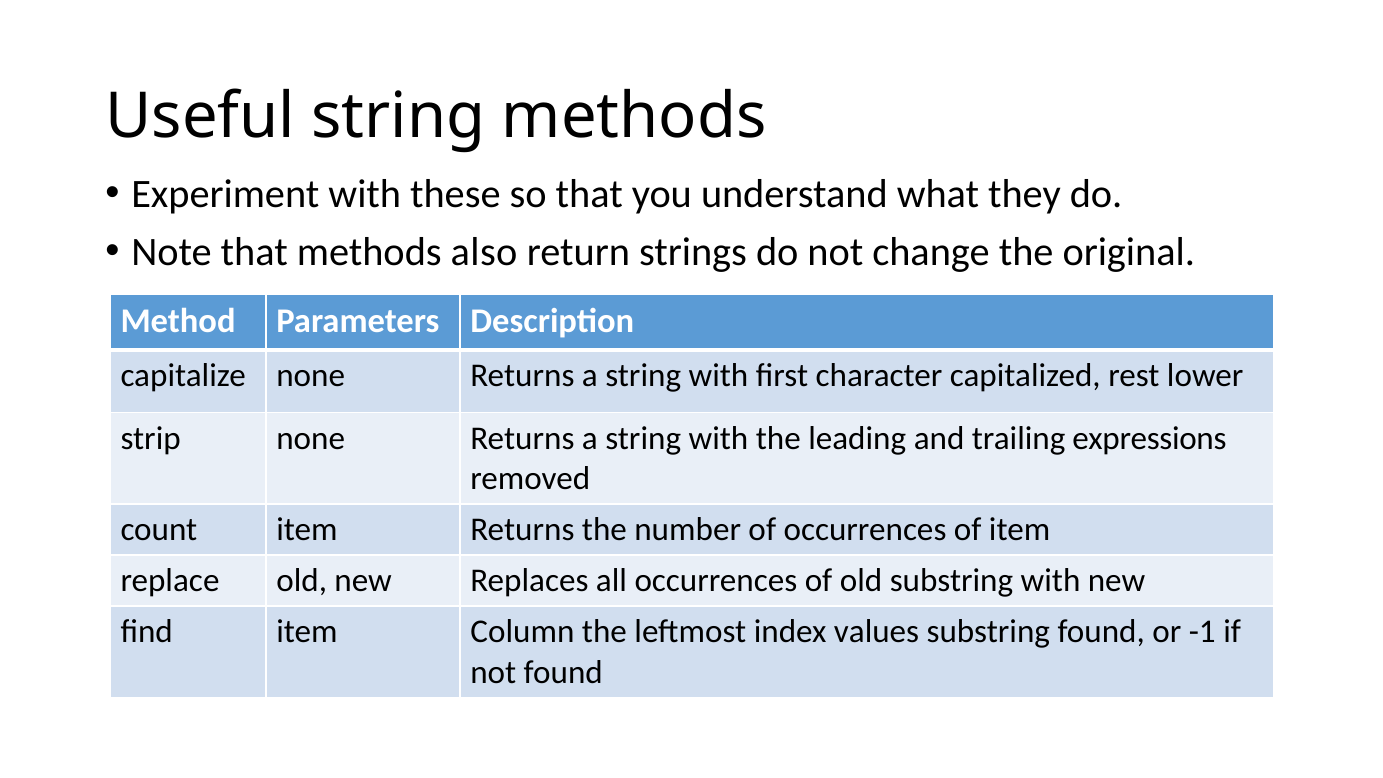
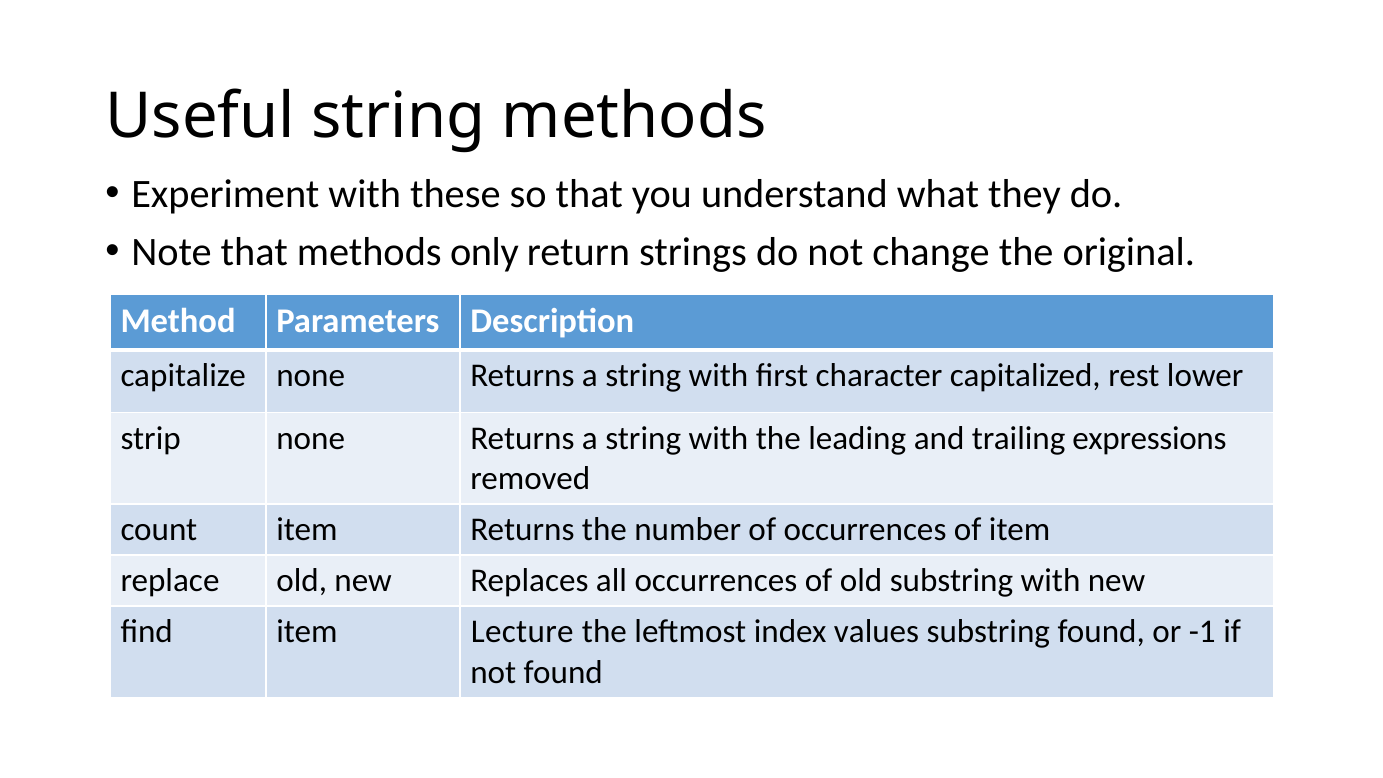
also: also -> only
Column: Column -> Lecture
